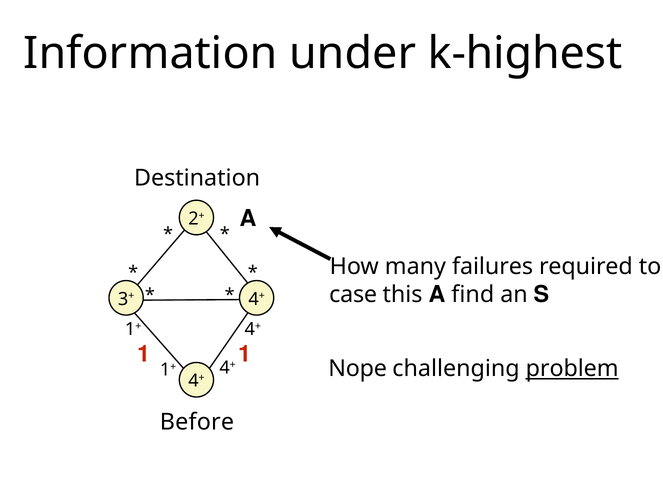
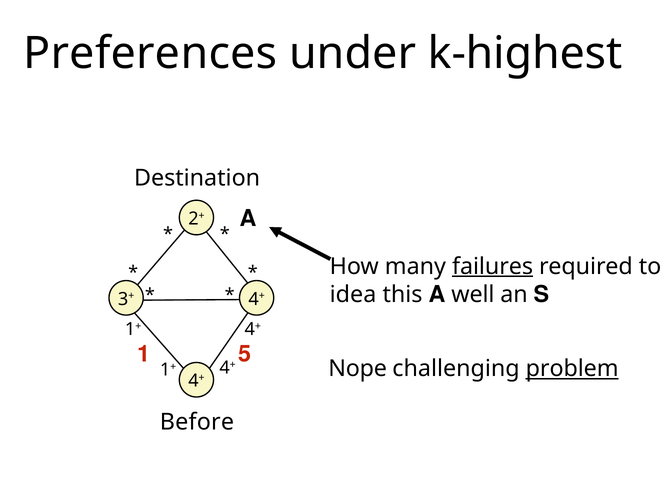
Information: Information -> Preferences
failures underline: none -> present
case: case -> idea
find: find -> well
1 1: 1 -> 5
